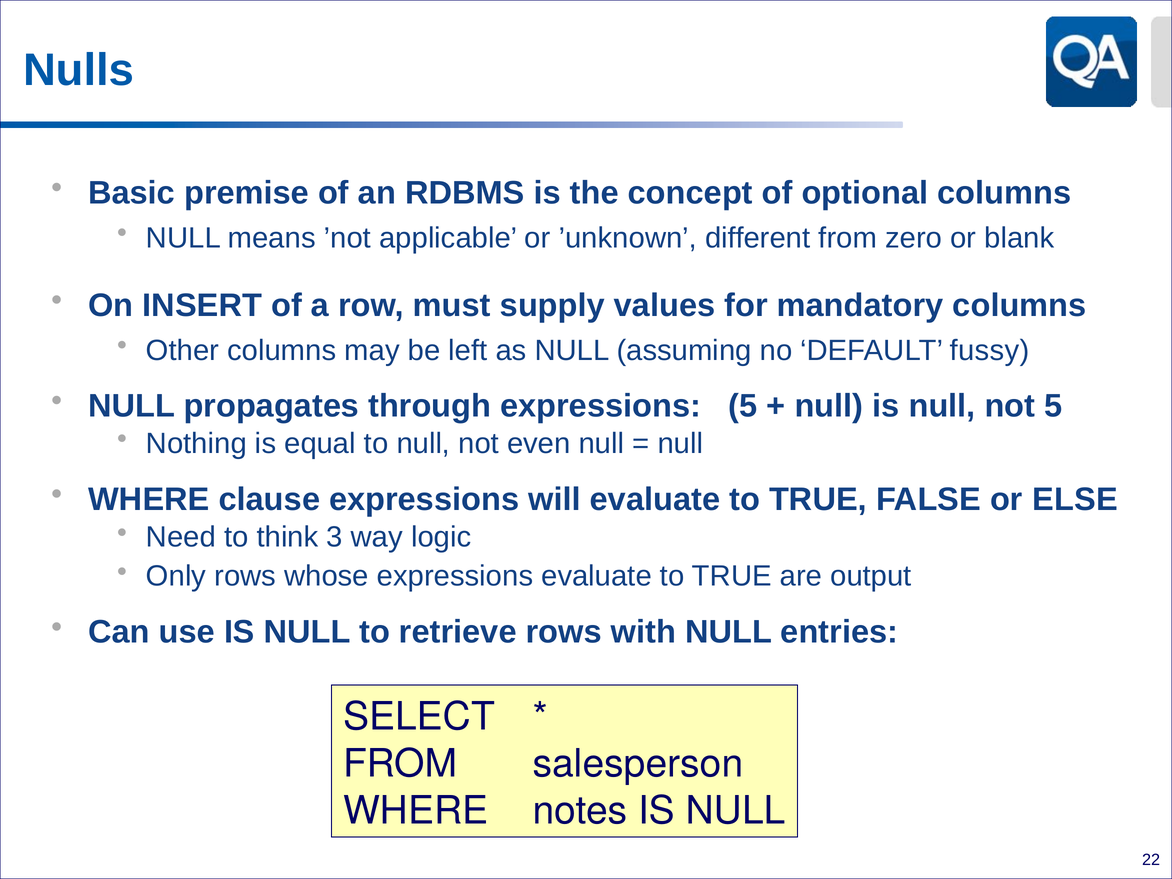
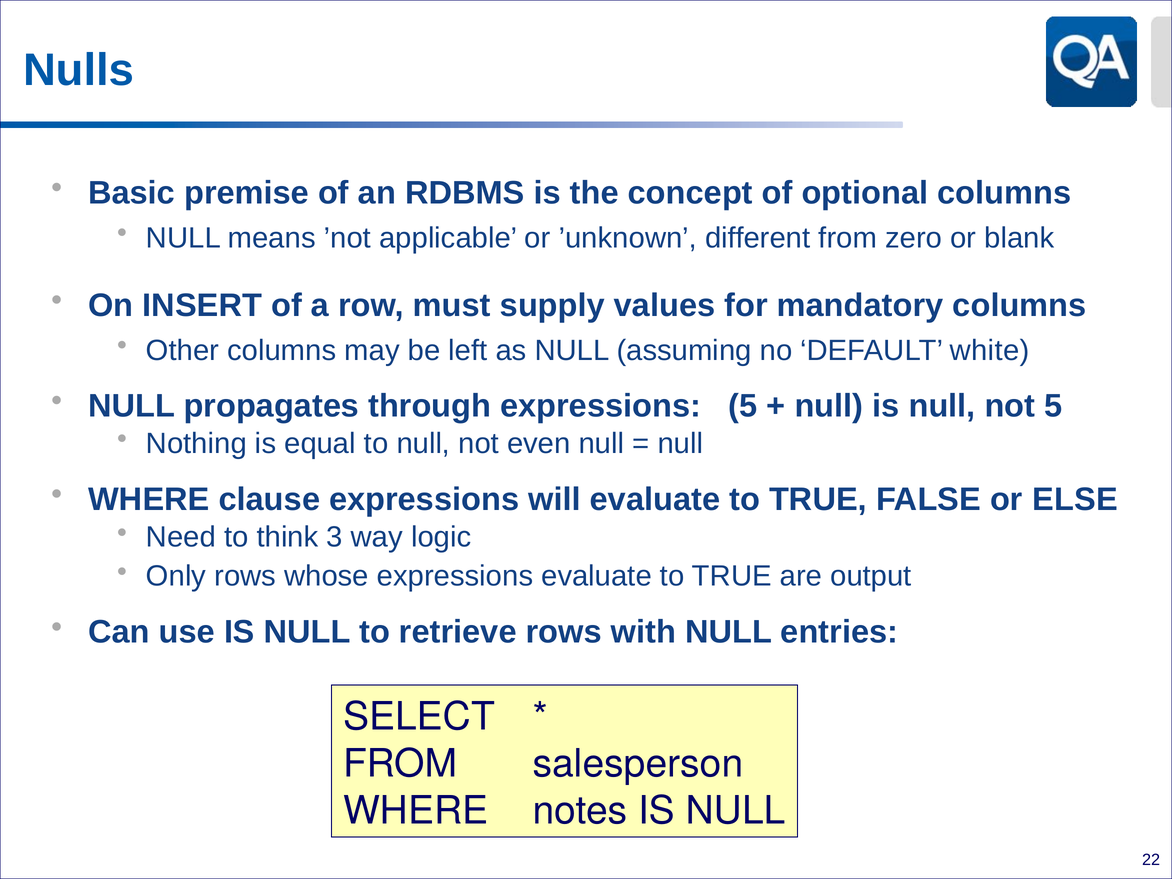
fussy: fussy -> white
